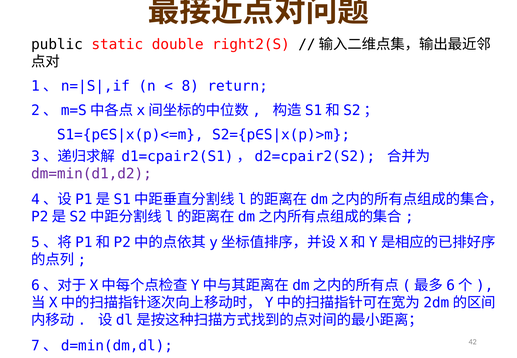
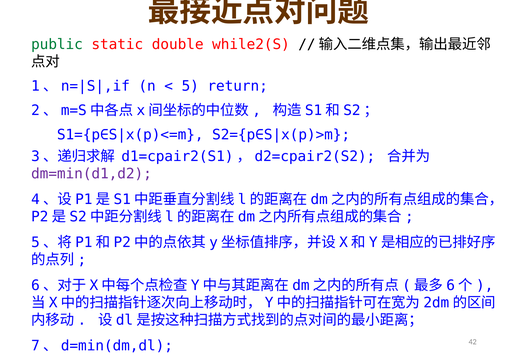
public colour: black -> green
right2(S: right2(S -> while2(S
8: 8 -> 5
